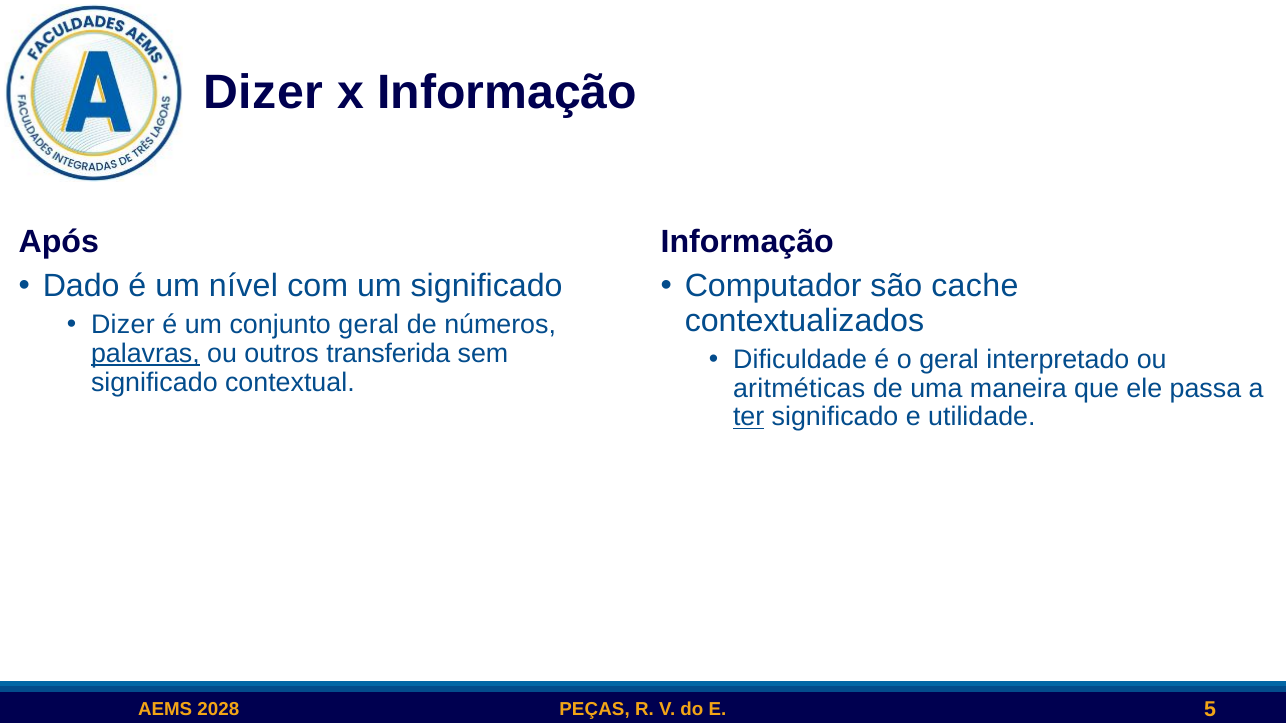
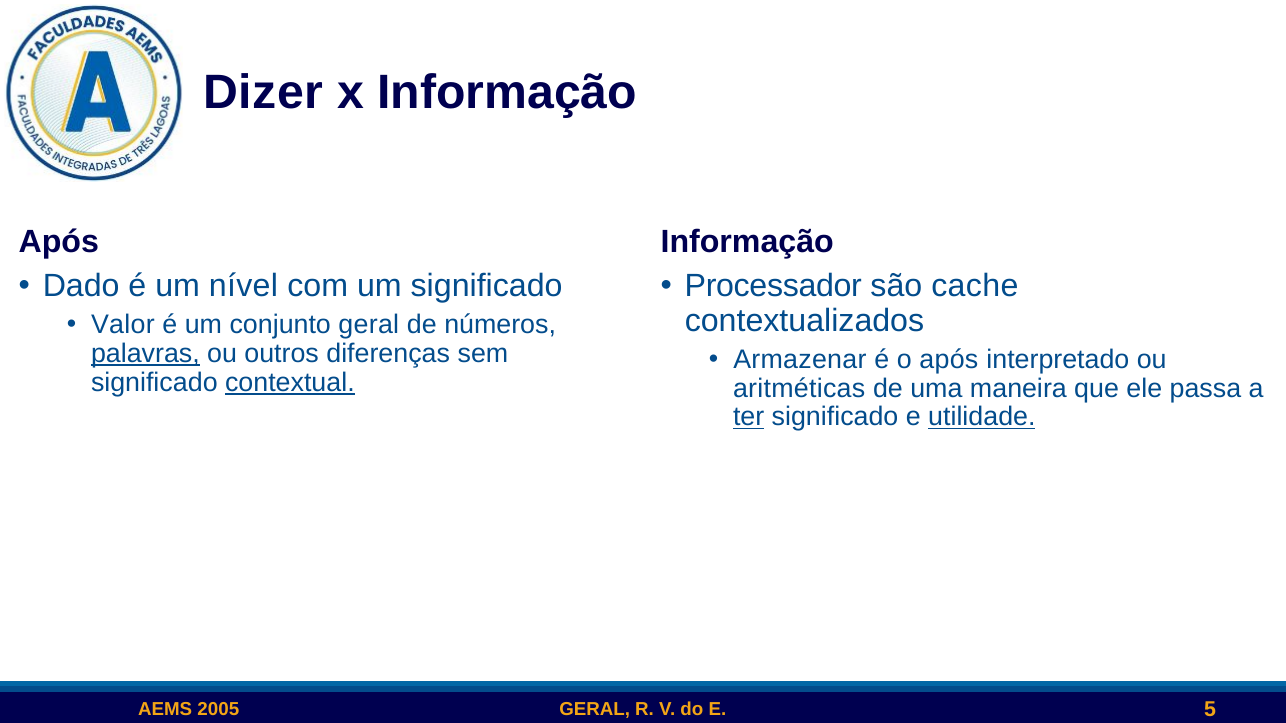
Computador: Computador -> Processador
Dizer at (123, 325): Dizer -> Valor
transferida: transferida -> diferenças
Dificuldade: Dificuldade -> Armazenar
o geral: geral -> após
contextual underline: none -> present
utilidade underline: none -> present
2028: 2028 -> 2005
PEÇAS at (595, 710): PEÇAS -> GERAL
